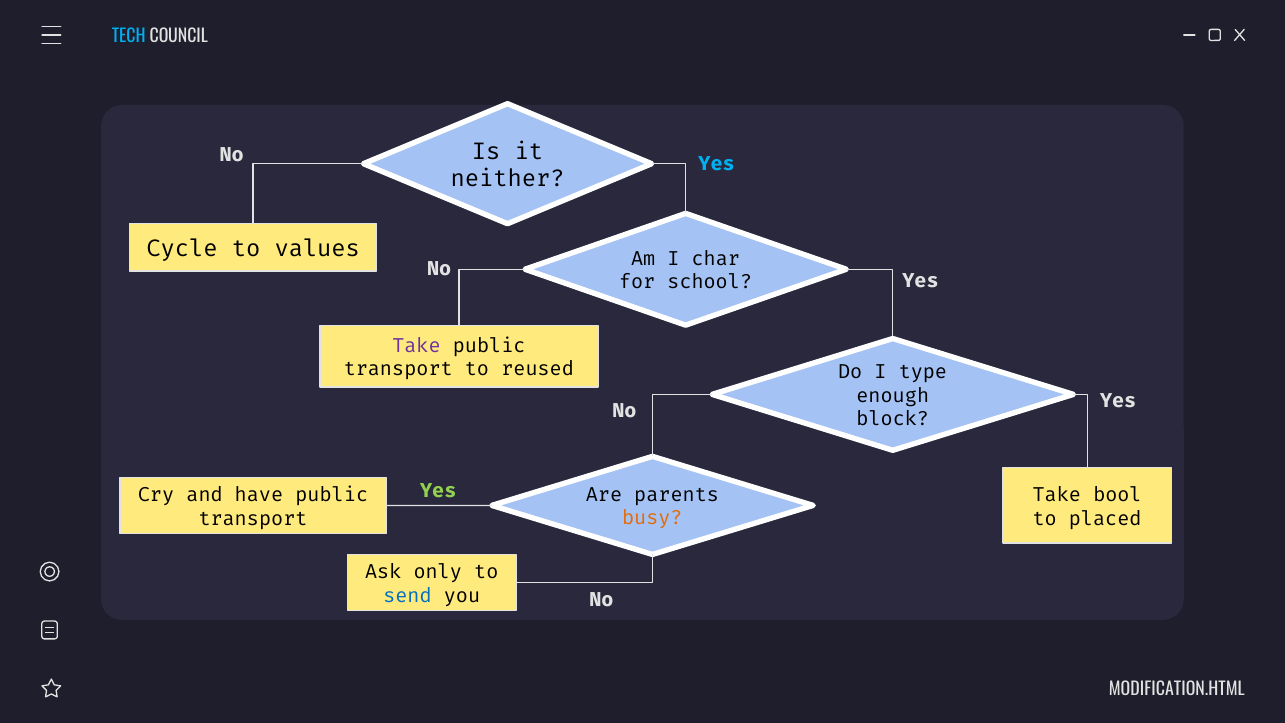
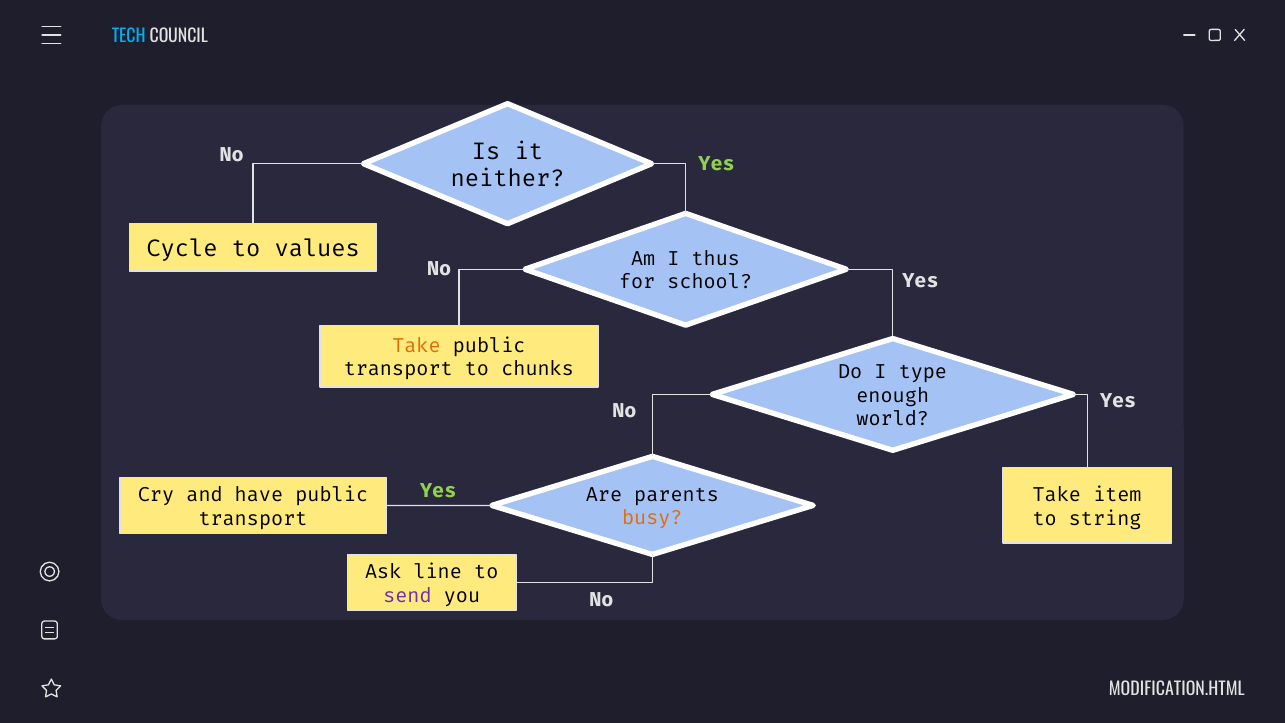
Yes at (717, 164) colour: light blue -> light green
char: char -> thus
Take at (416, 346) colour: purple -> orange
reused: reused -> chunks
block: block -> world
bool: bool -> item
placed: placed -> string
only: only -> line
send colour: blue -> purple
